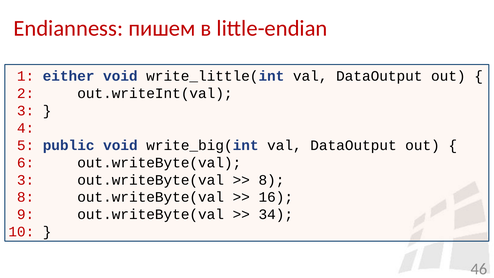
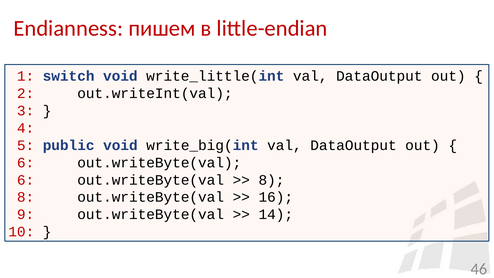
either: either -> switch
3 at (26, 180): 3 -> 6
34: 34 -> 14
